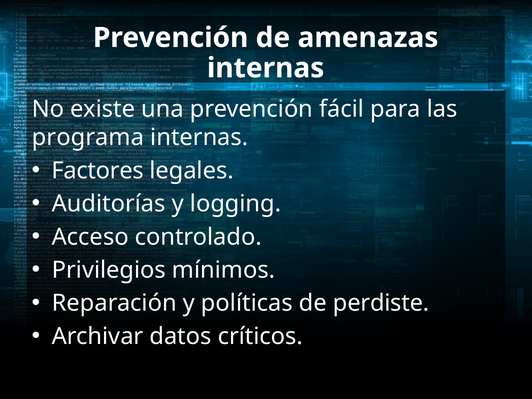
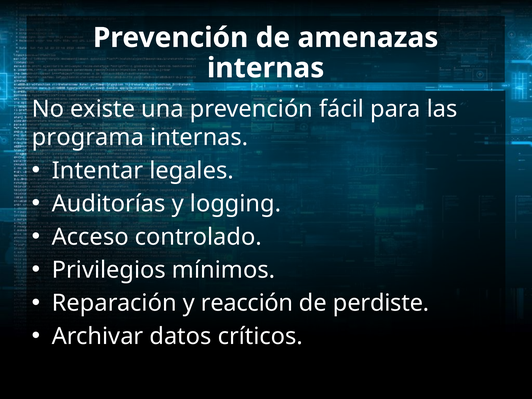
Factores: Factores -> Intentar
políticas: políticas -> reacción
